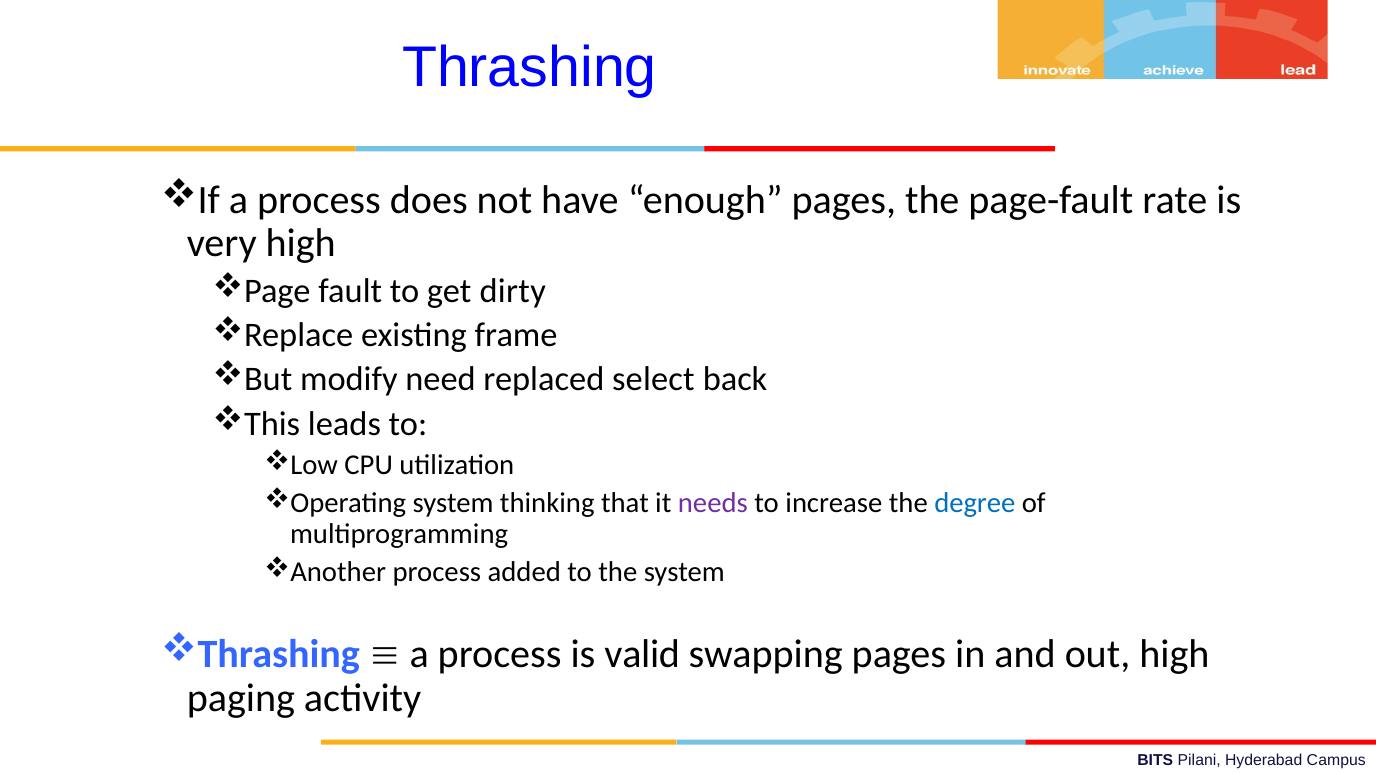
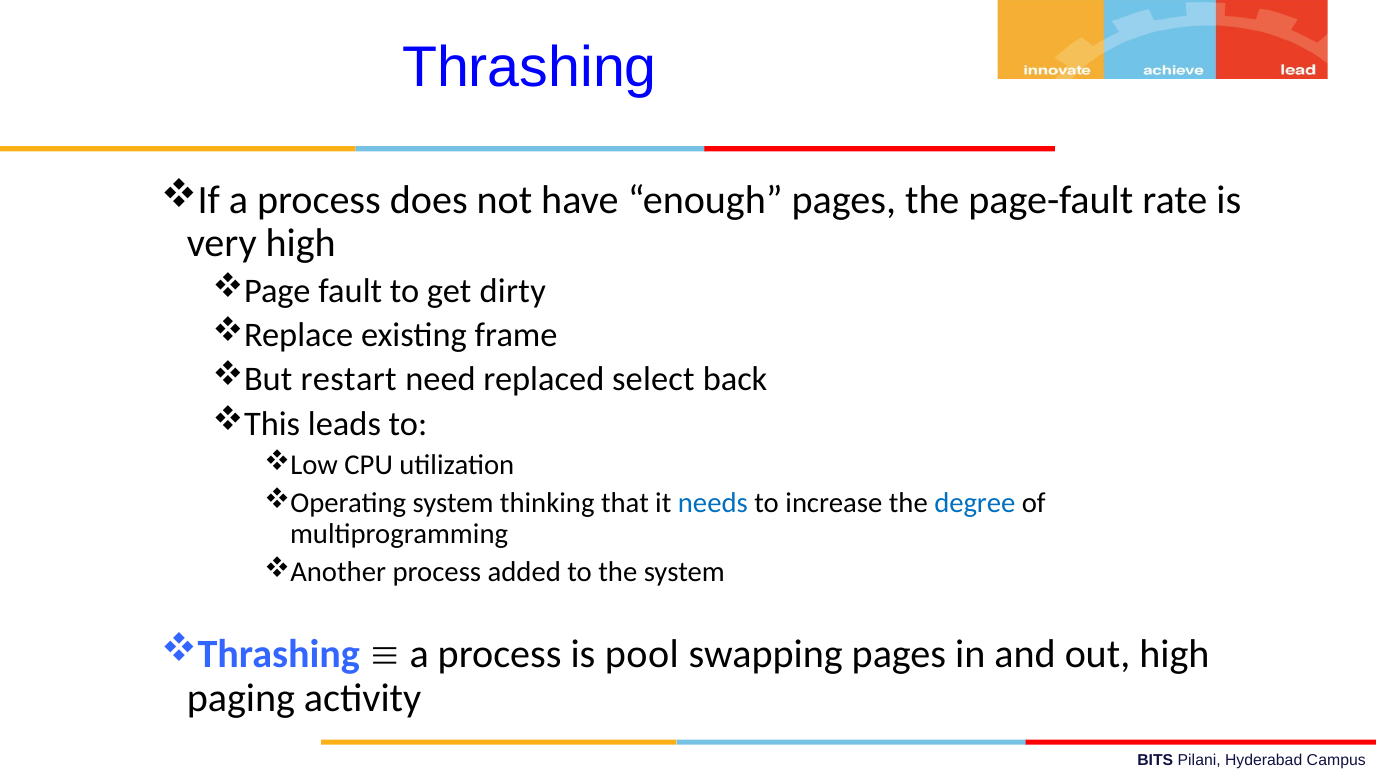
modify: modify -> restart
needs colour: purple -> blue
valid: valid -> pool
